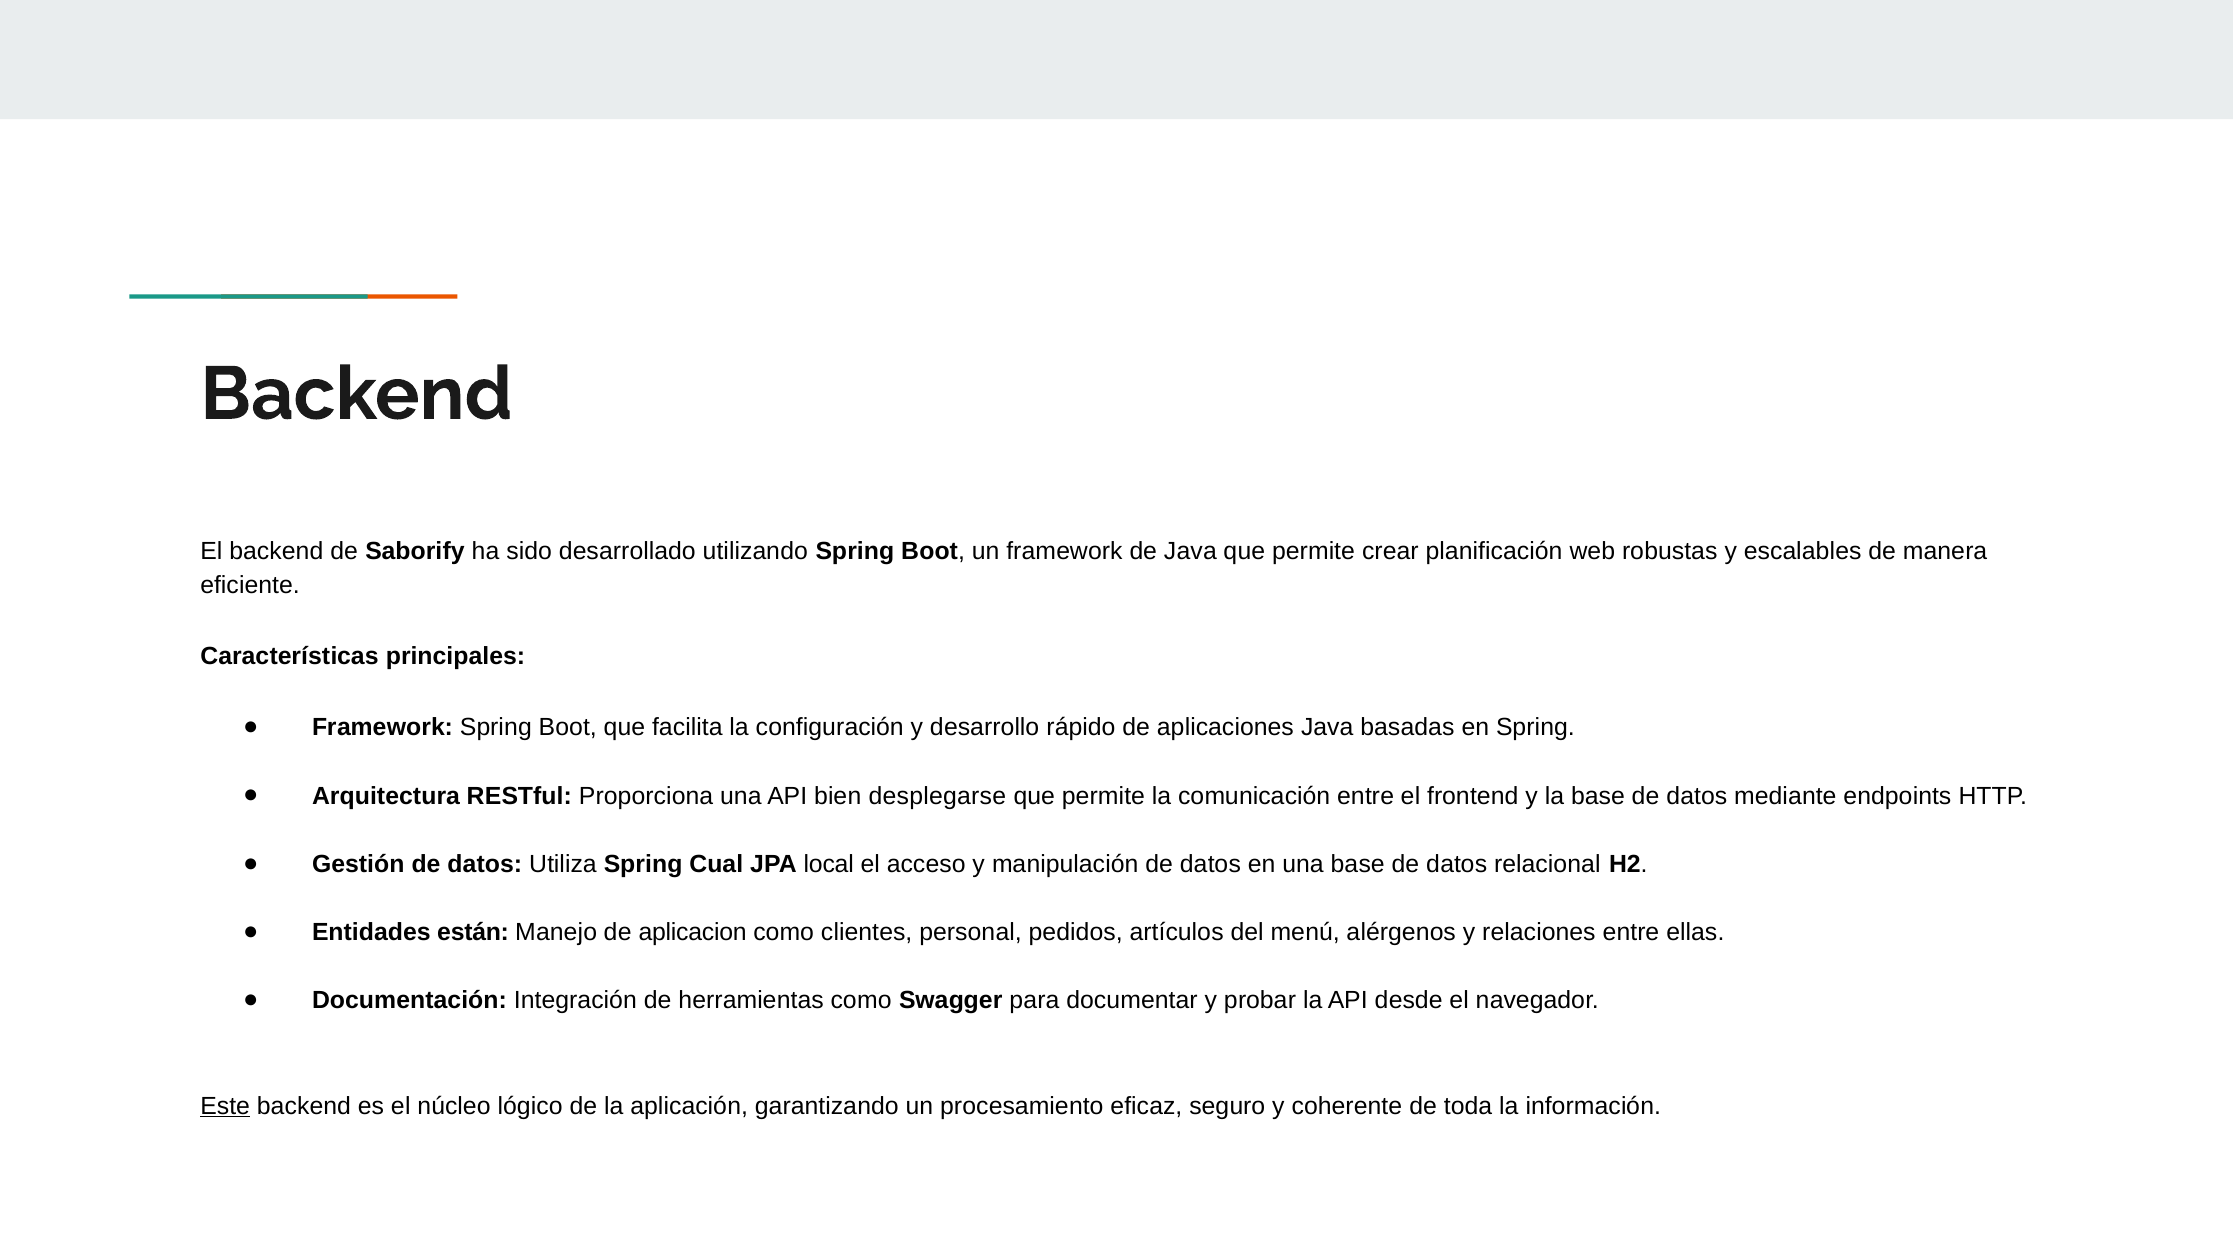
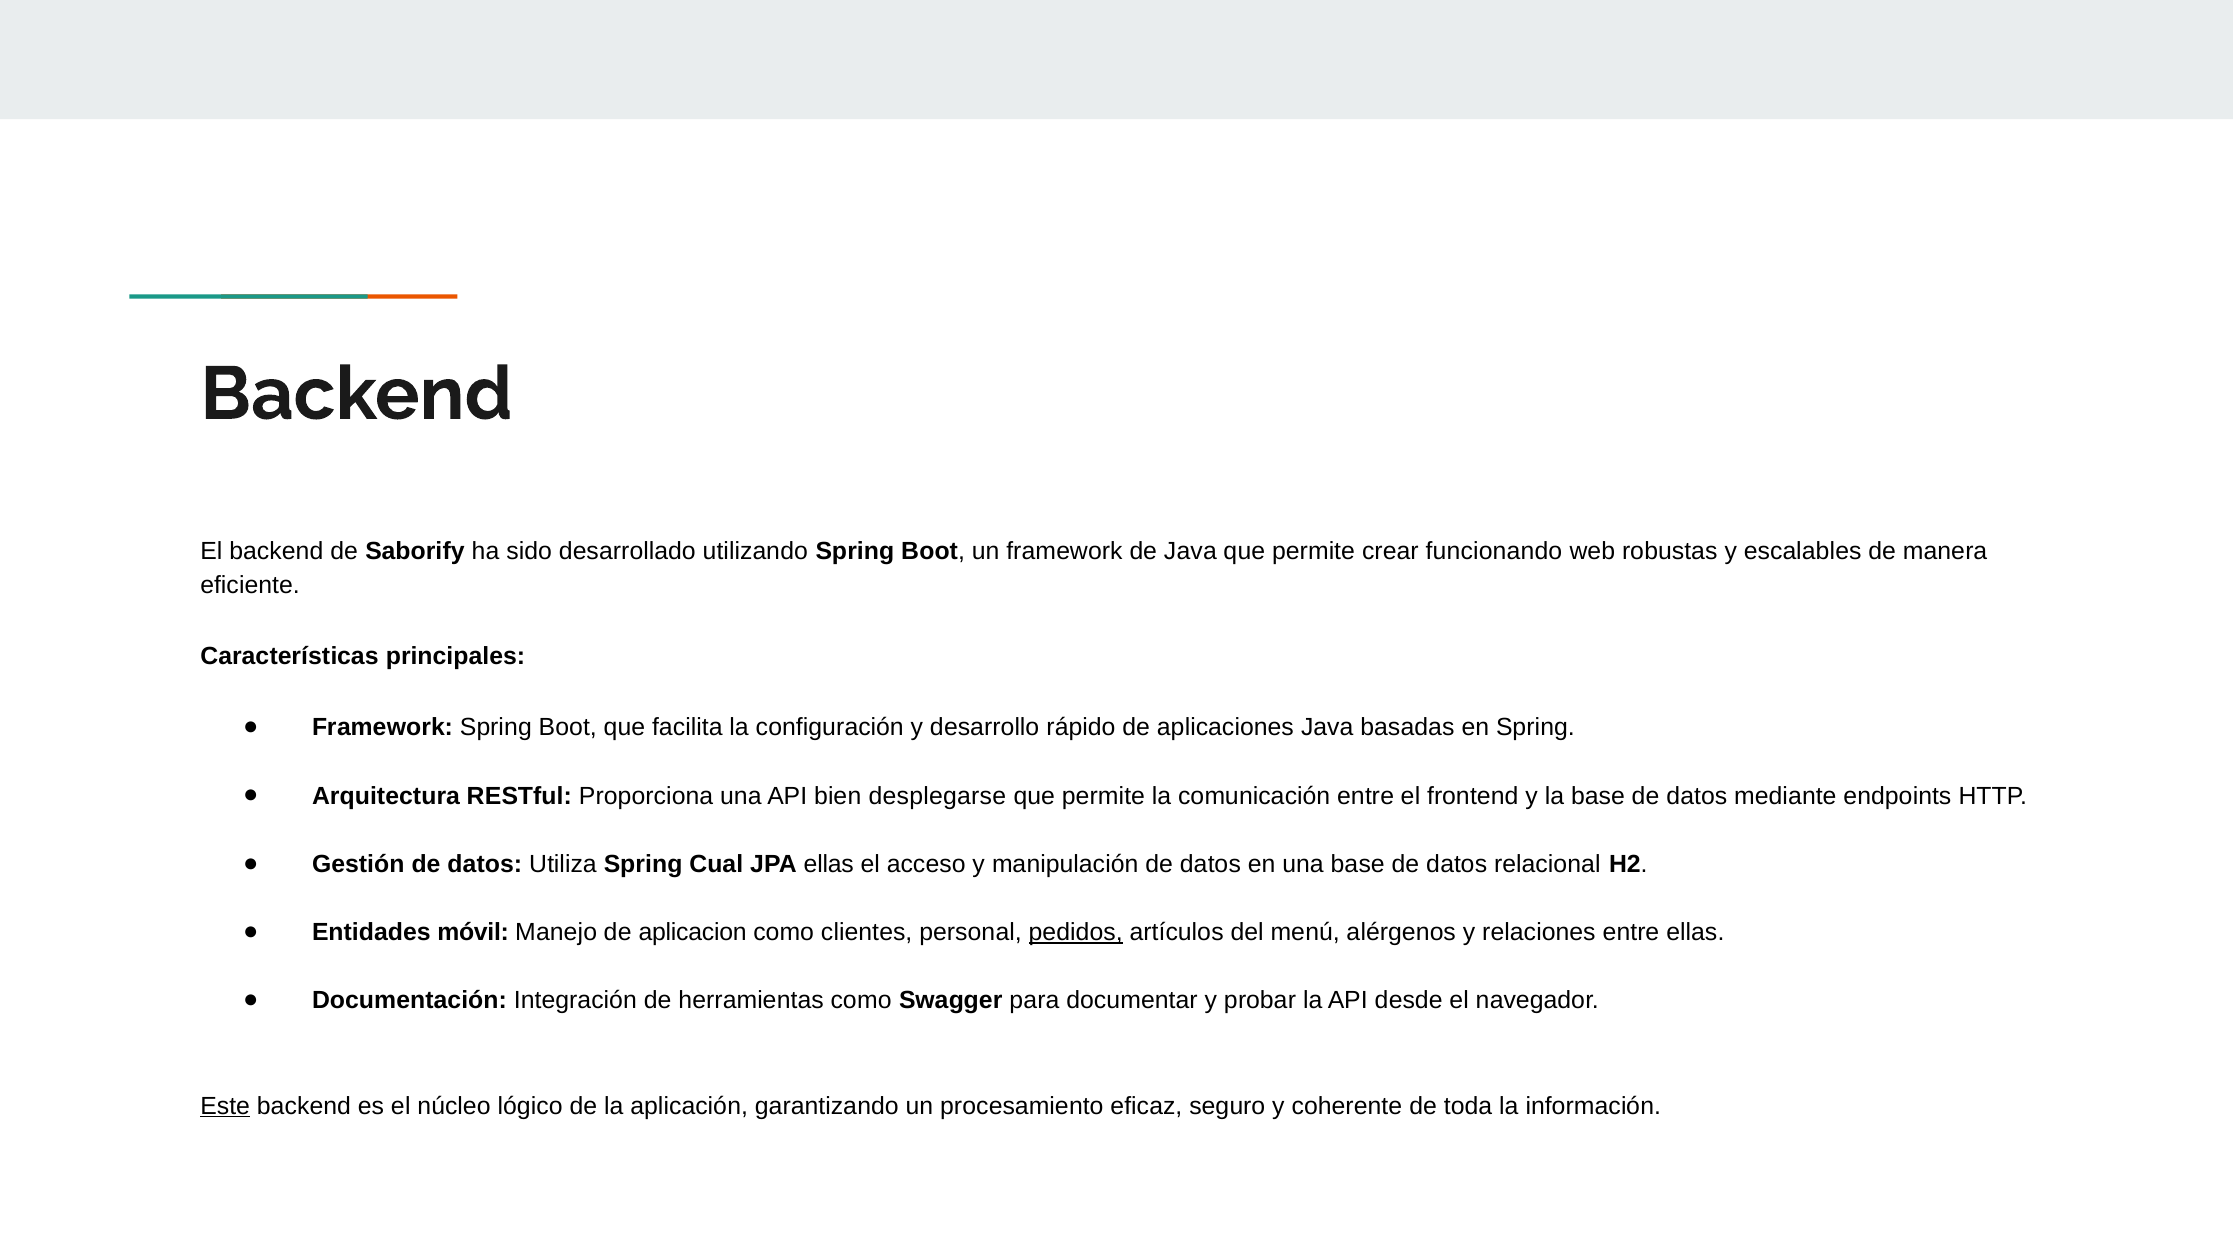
planificación: planificación -> funcionando
JPA local: local -> ellas
están: están -> móvil
pedidos underline: none -> present
